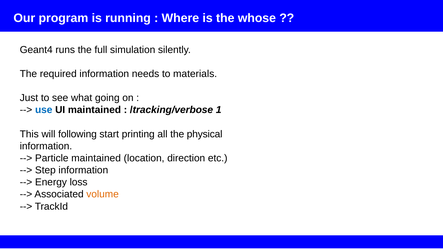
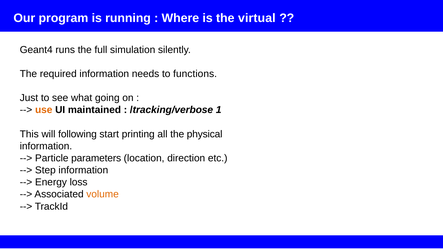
whose: whose -> virtual
materials: materials -> functions
use colour: blue -> orange
Particle maintained: maintained -> parameters
